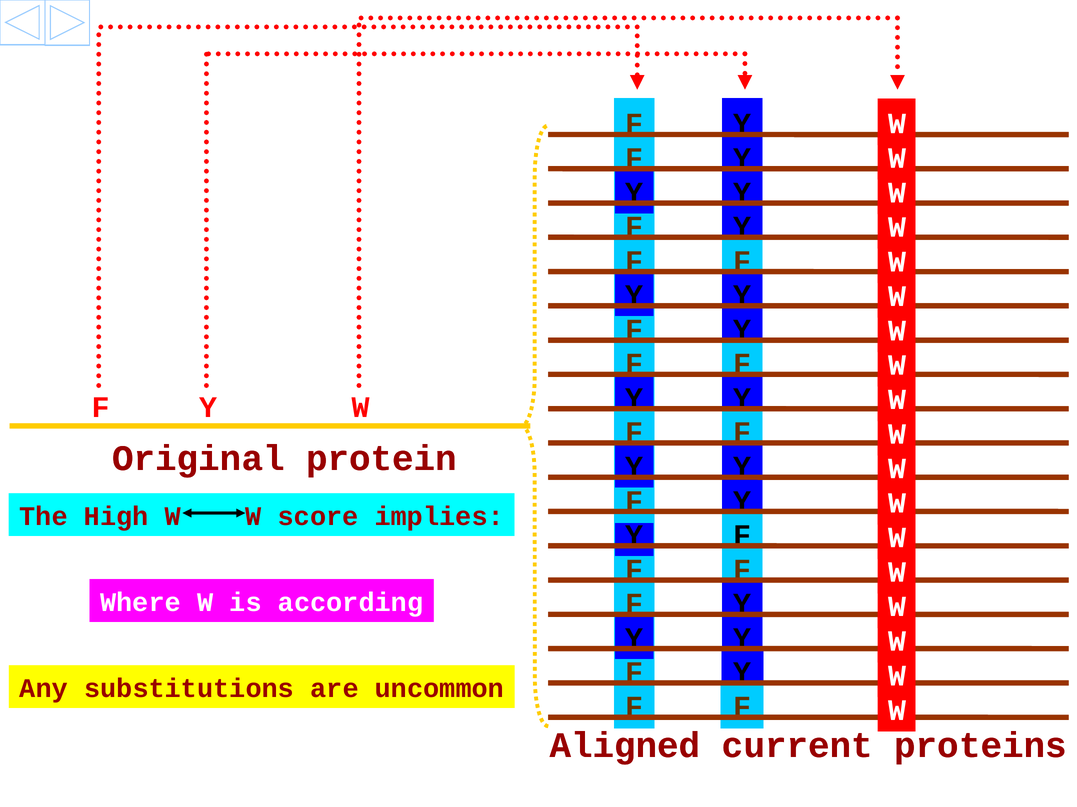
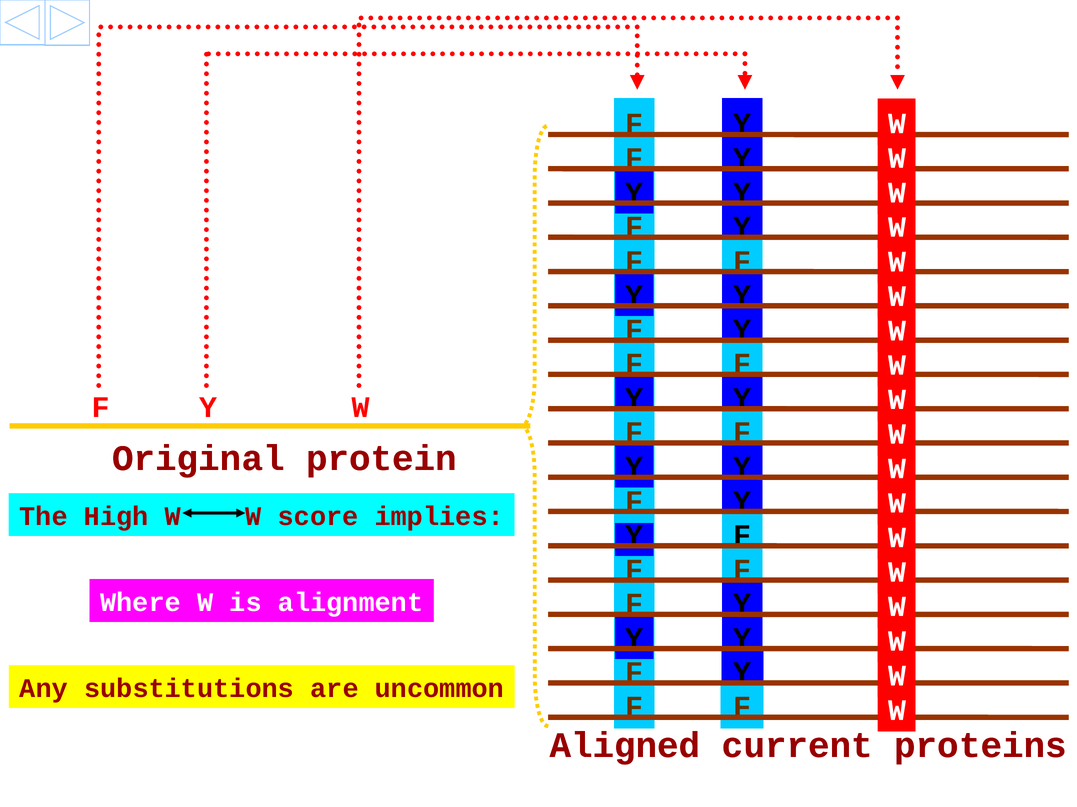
according: according -> alignment
